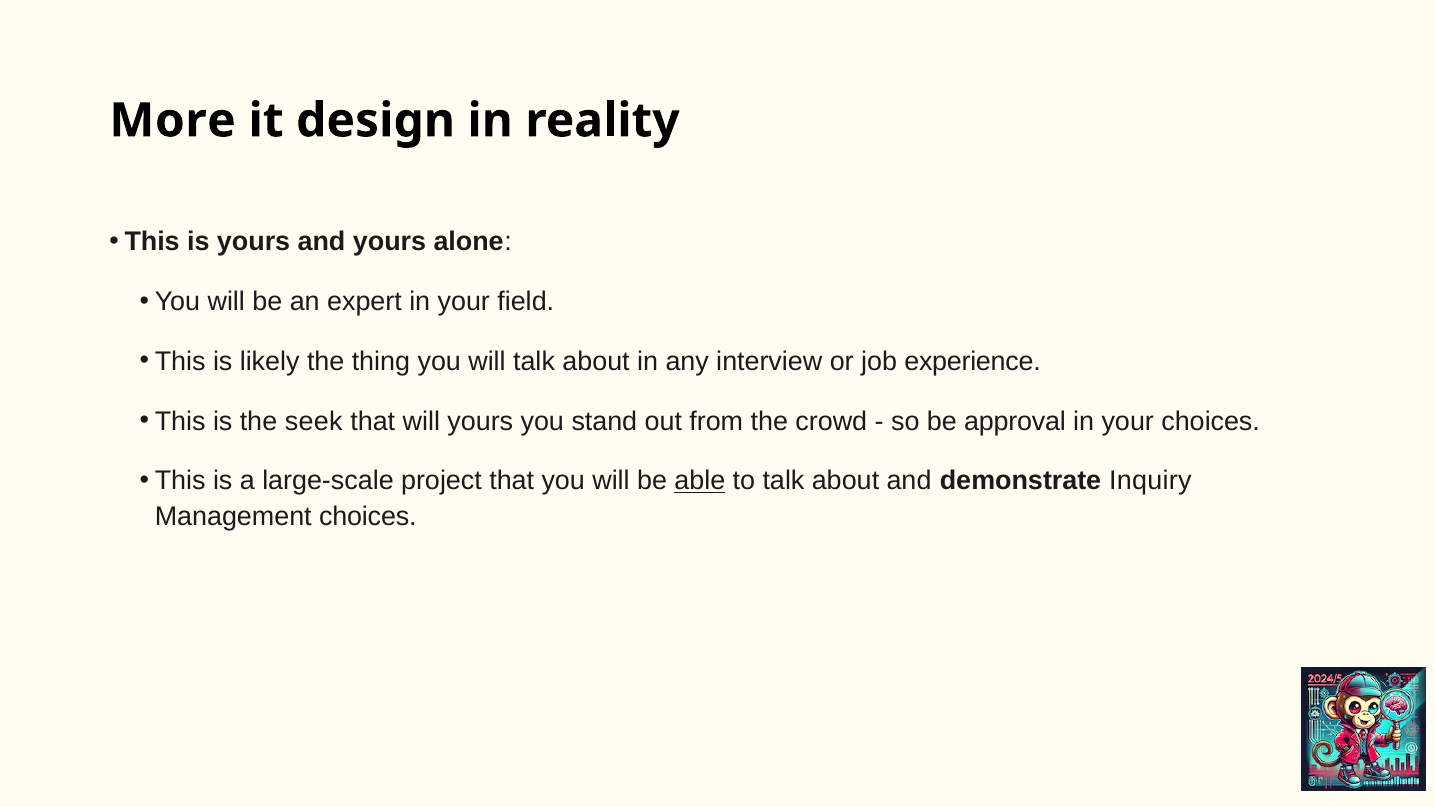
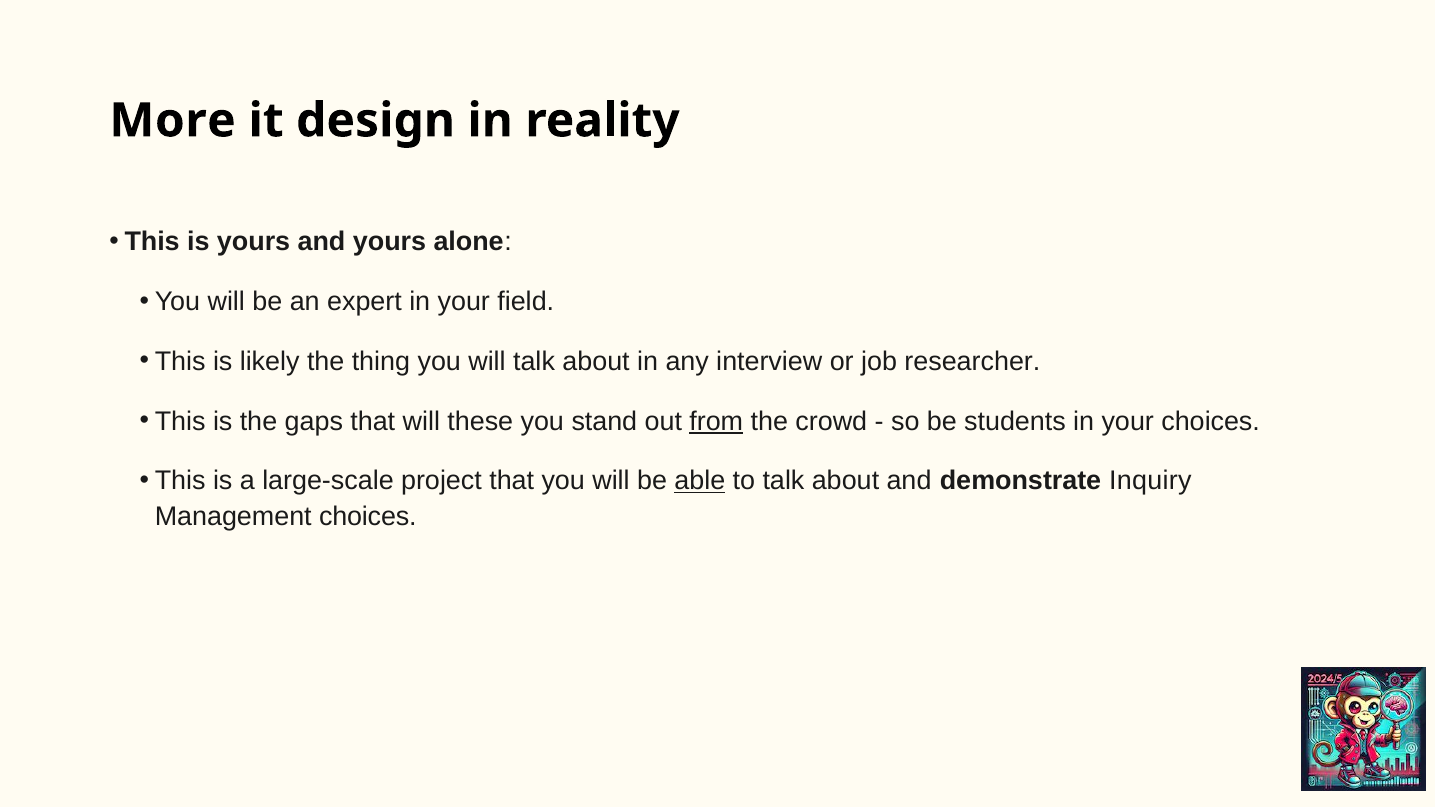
experience: experience -> researcher
seek: seek -> gaps
will yours: yours -> these
from underline: none -> present
approval: approval -> students
